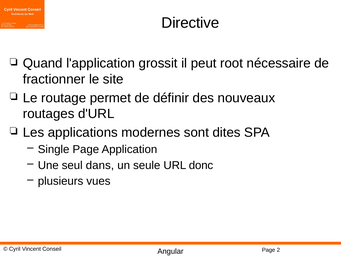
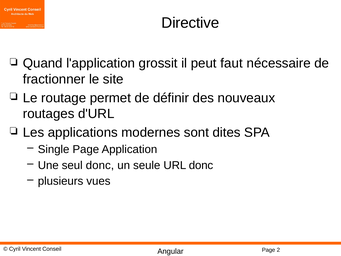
root: root -> faut
seul dans: dans -> donc
